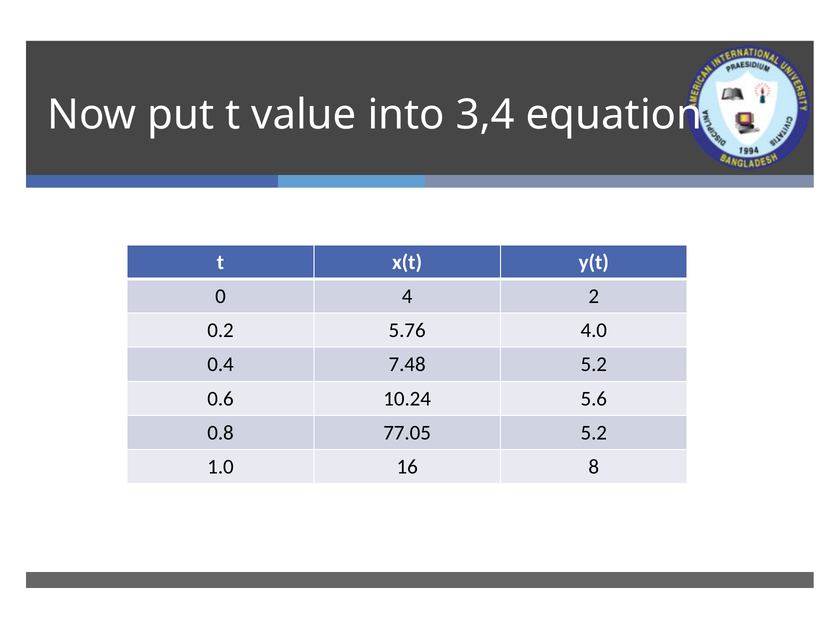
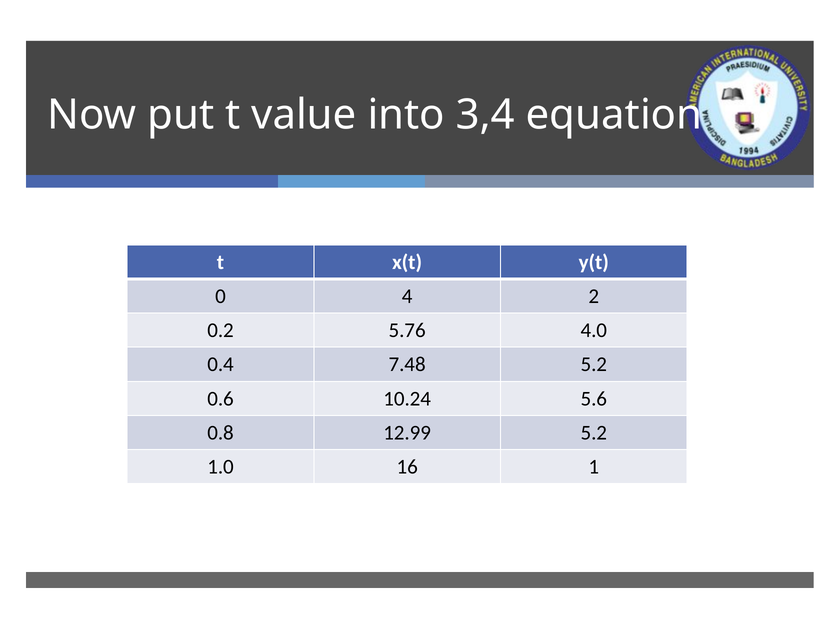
77.05: 77.05 -> 12.99
8: 8 -> 1
